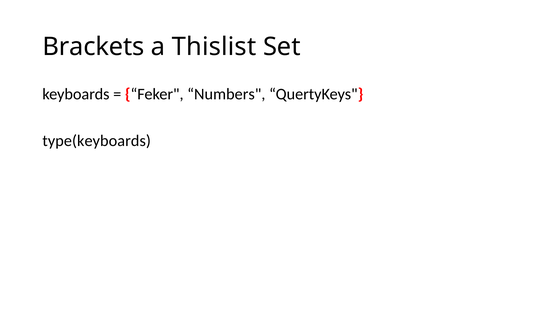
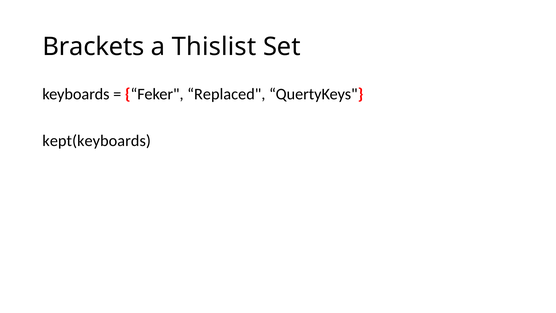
Numbers: Numbers -> Replaced
type(keyboards: type(keyboards -> kept(keyboards
